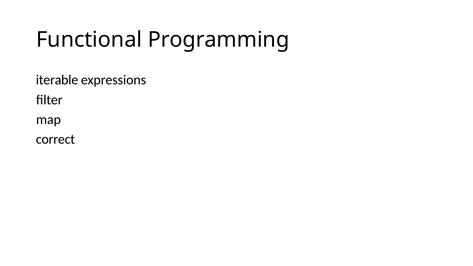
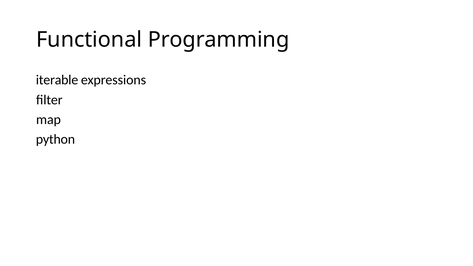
correct: correct -> python
